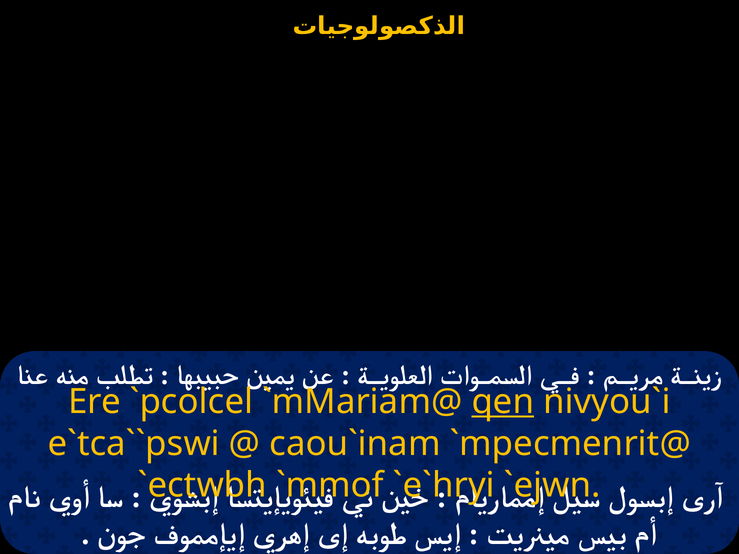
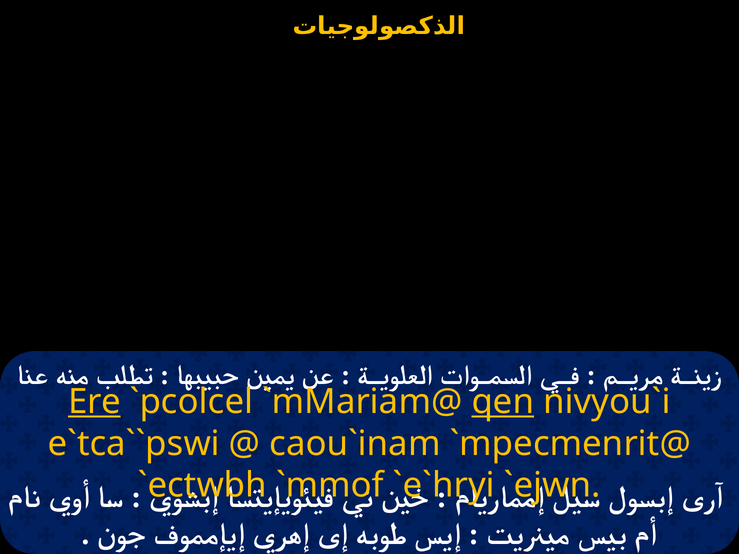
Ere underline: none -> present
